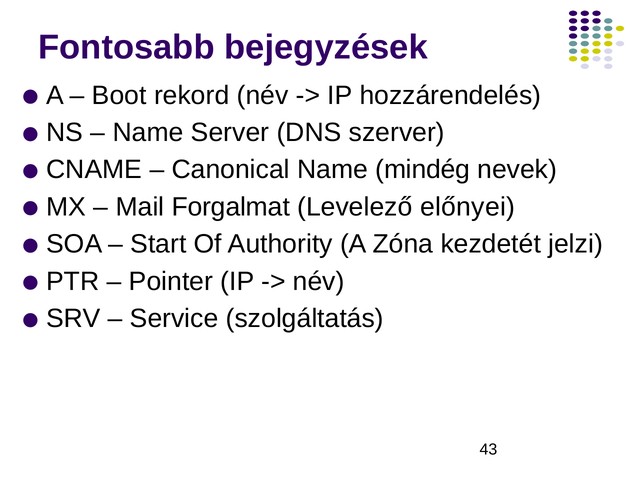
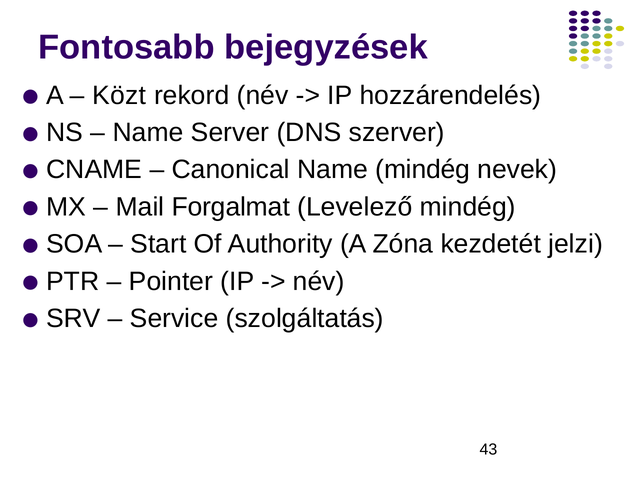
Boot: Boot -> Közt
Levelező előnyei: előnyei -> mindég
